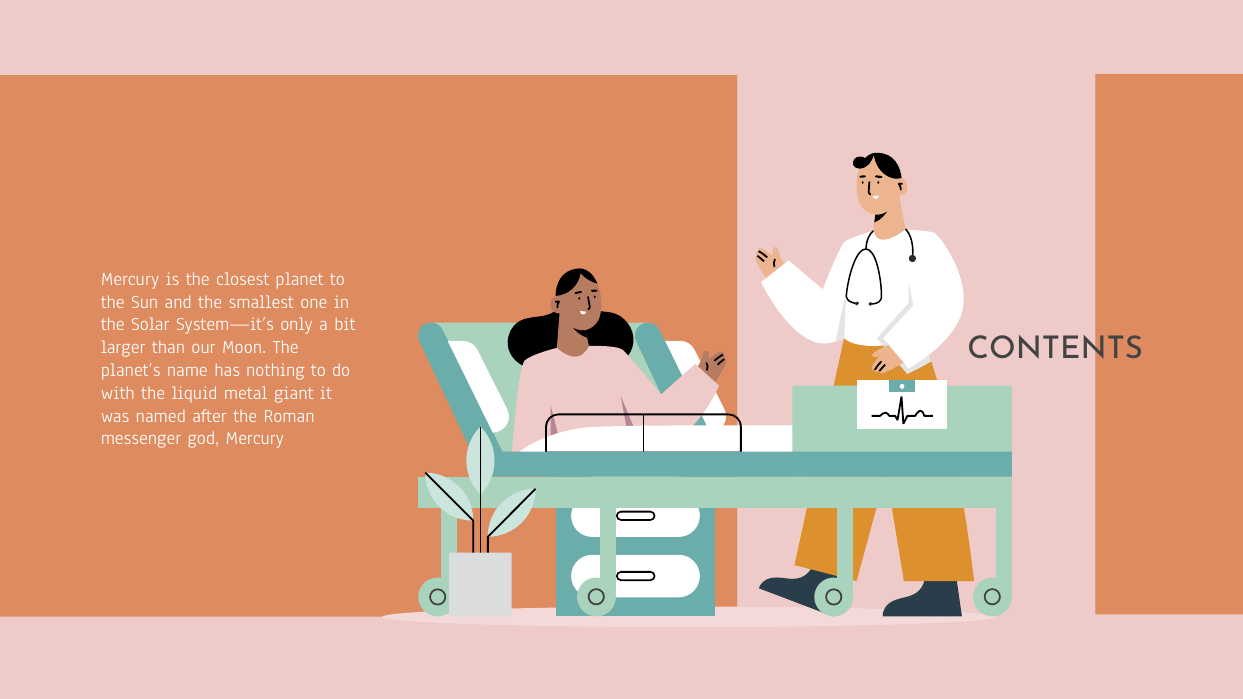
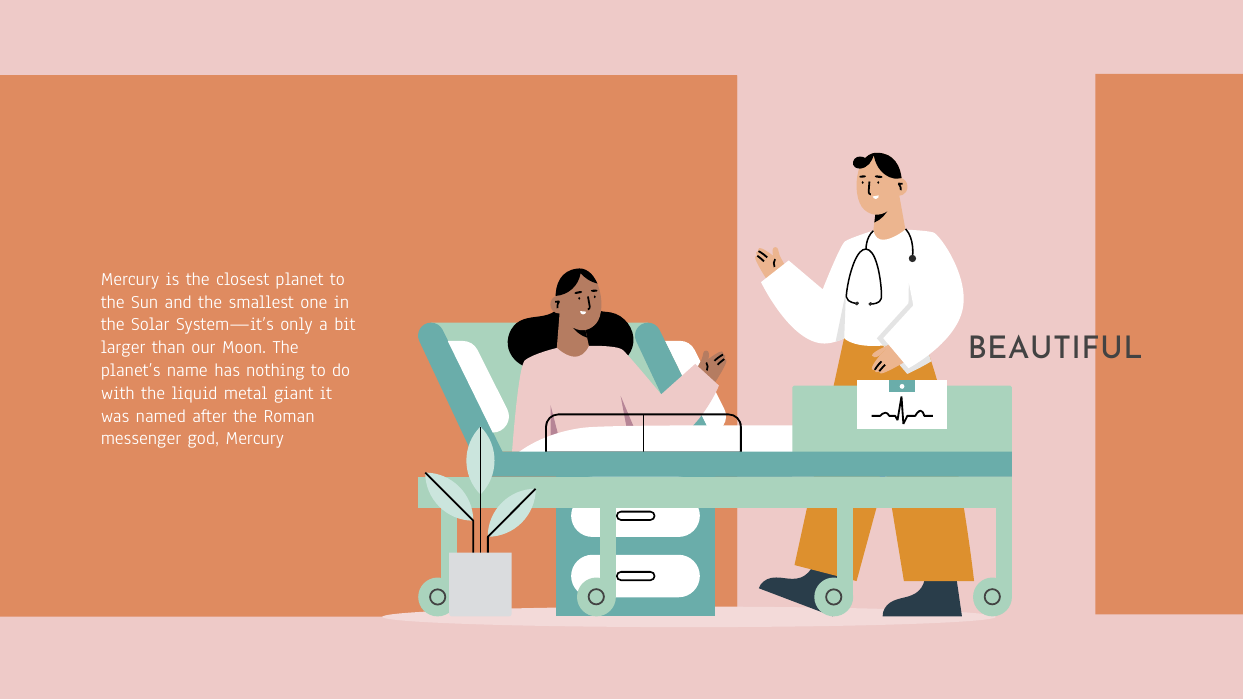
CONTENTS: CONTENTS -> BEAUTIFUL
